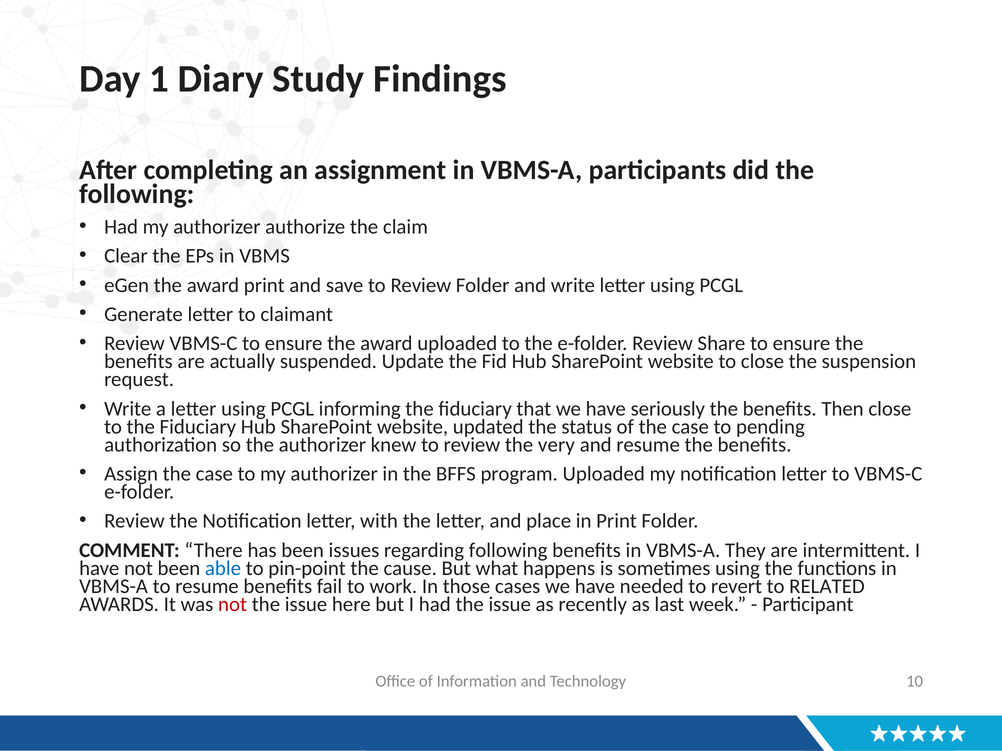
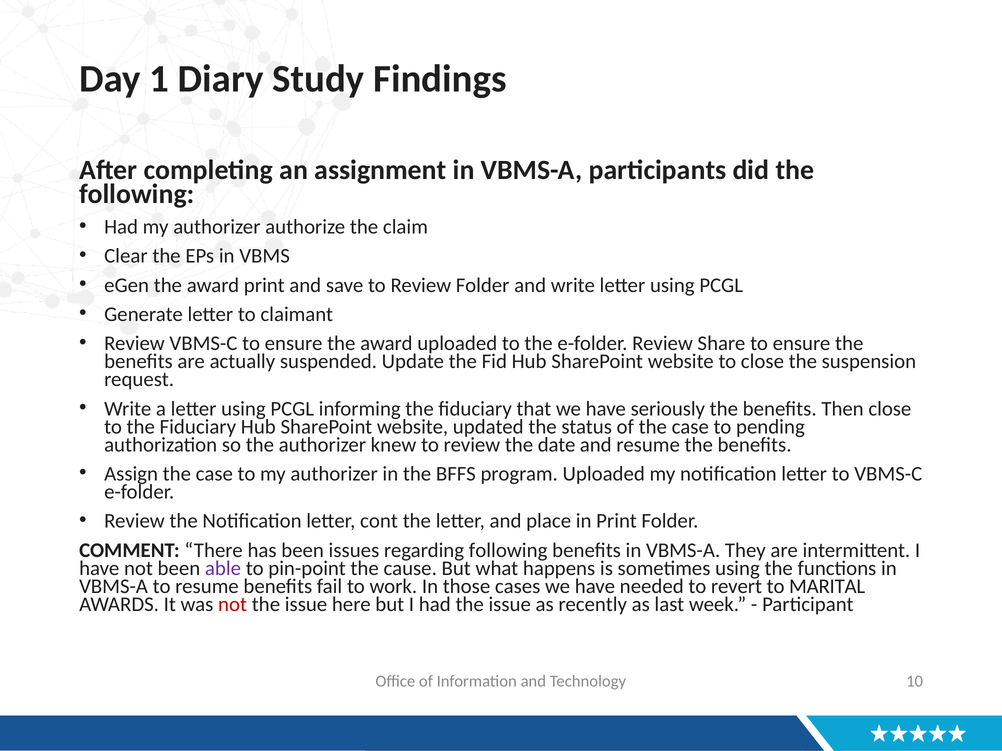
very: very -> date
with: with -> cont
able colour: blue -> purple
RELATED: RELATED -> MARITAL
